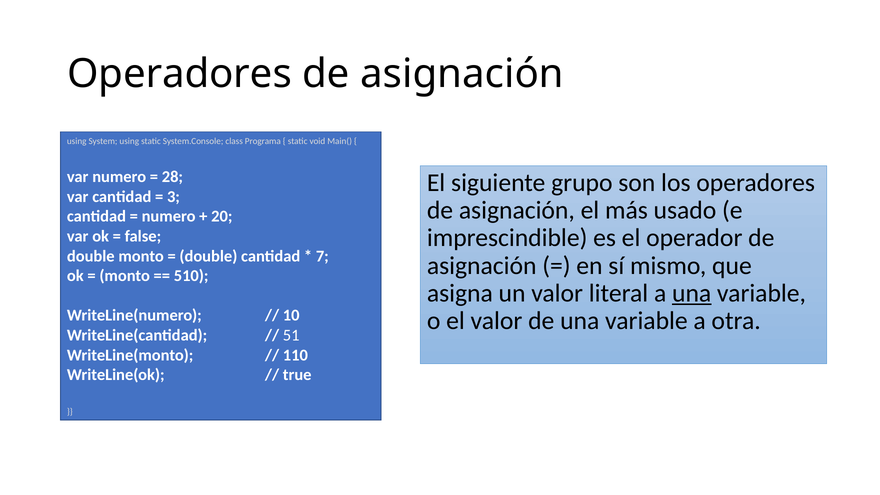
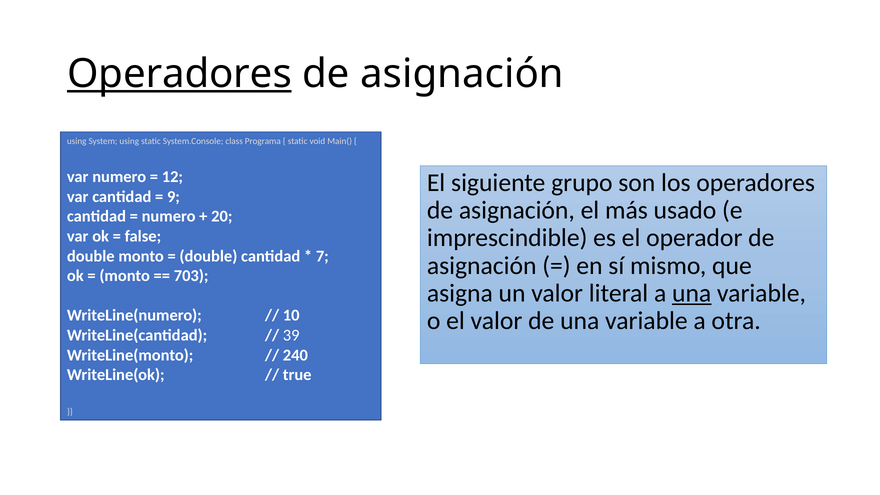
Operadores at (179, 74) underline: none -> present
28: 28 -> 12
3: 3 -> 9
510: 510 -> 703
51: 51 -> 39
110: 110 -> 240
